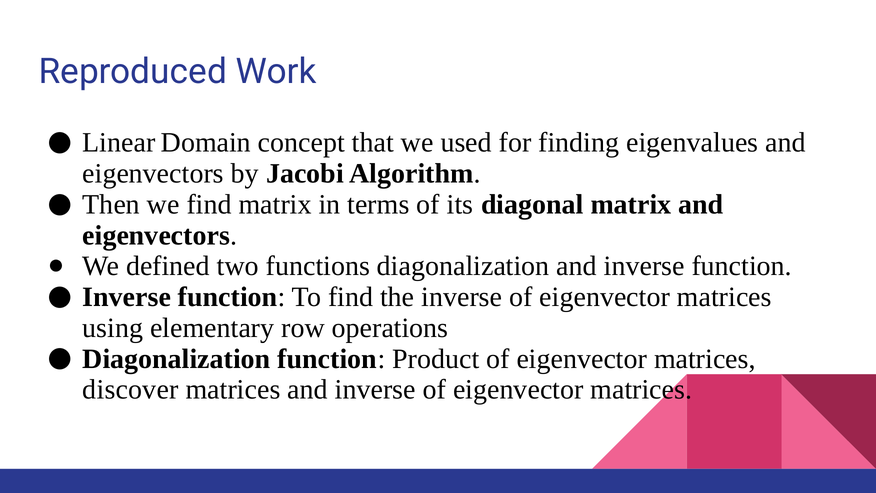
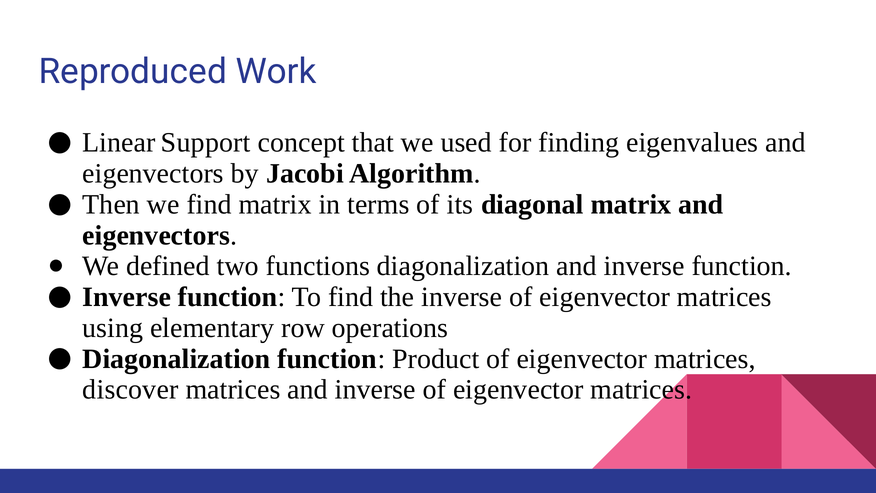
Domain: Domain -> Support
